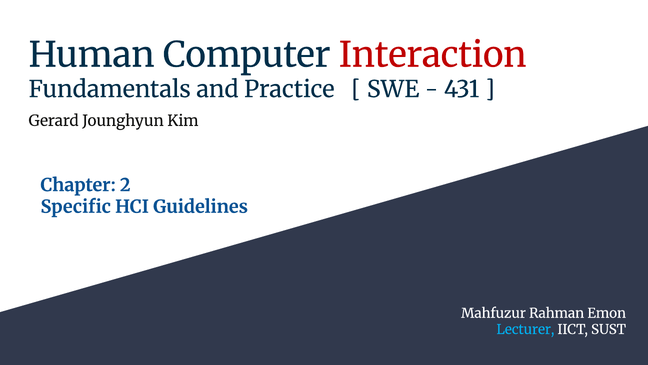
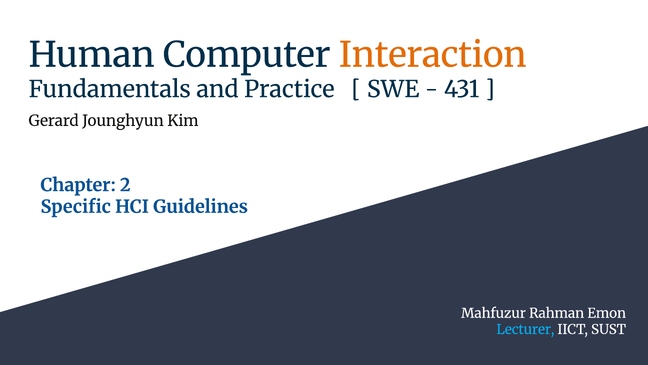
Interaction colour: red -> orange
